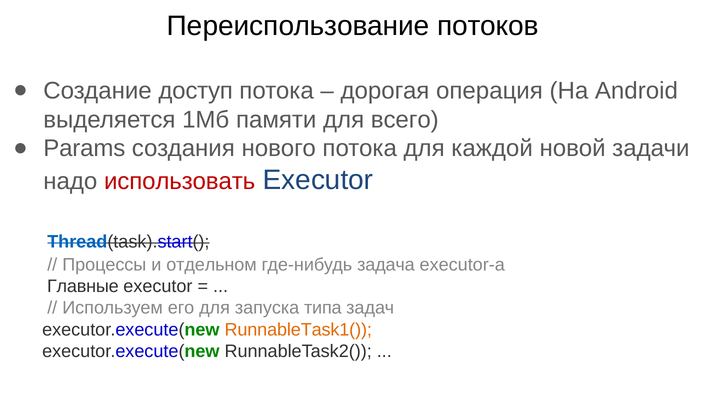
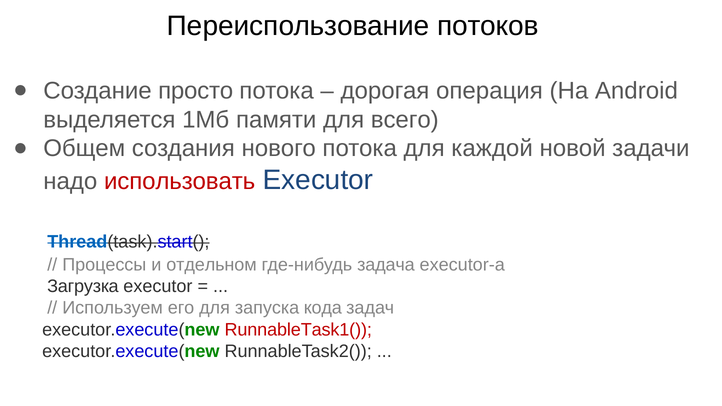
доступ: доступ -> просто
Params: Params -> Общем
Главные: Главные -> Загрузка
типа: типа -> кода
RunnableTask1( colour: orange -> red
